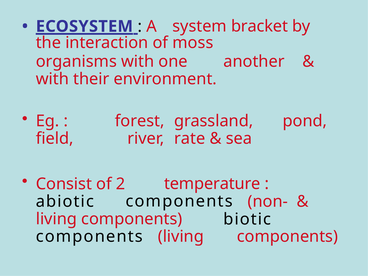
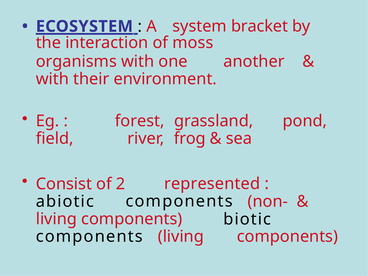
rate: rate -> frog
temperature: temperature -> represented
